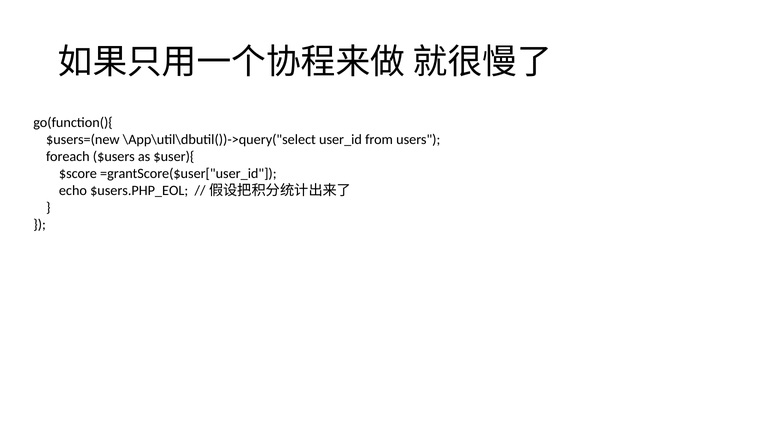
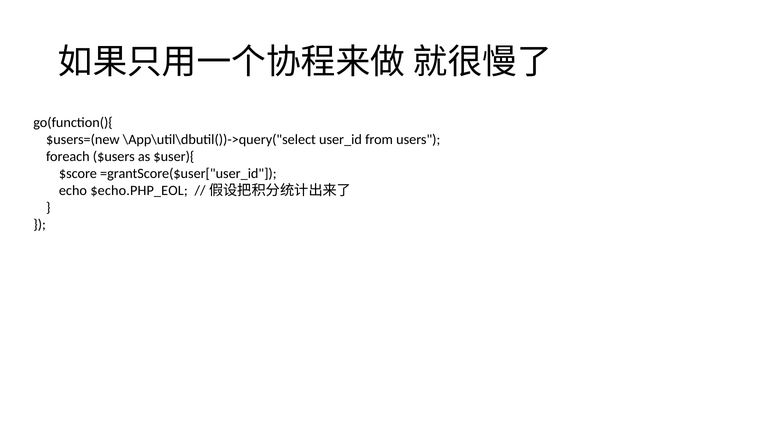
$users.PHP_EOL: $users.PHP_EOL -> $echo.PHP_EOL
